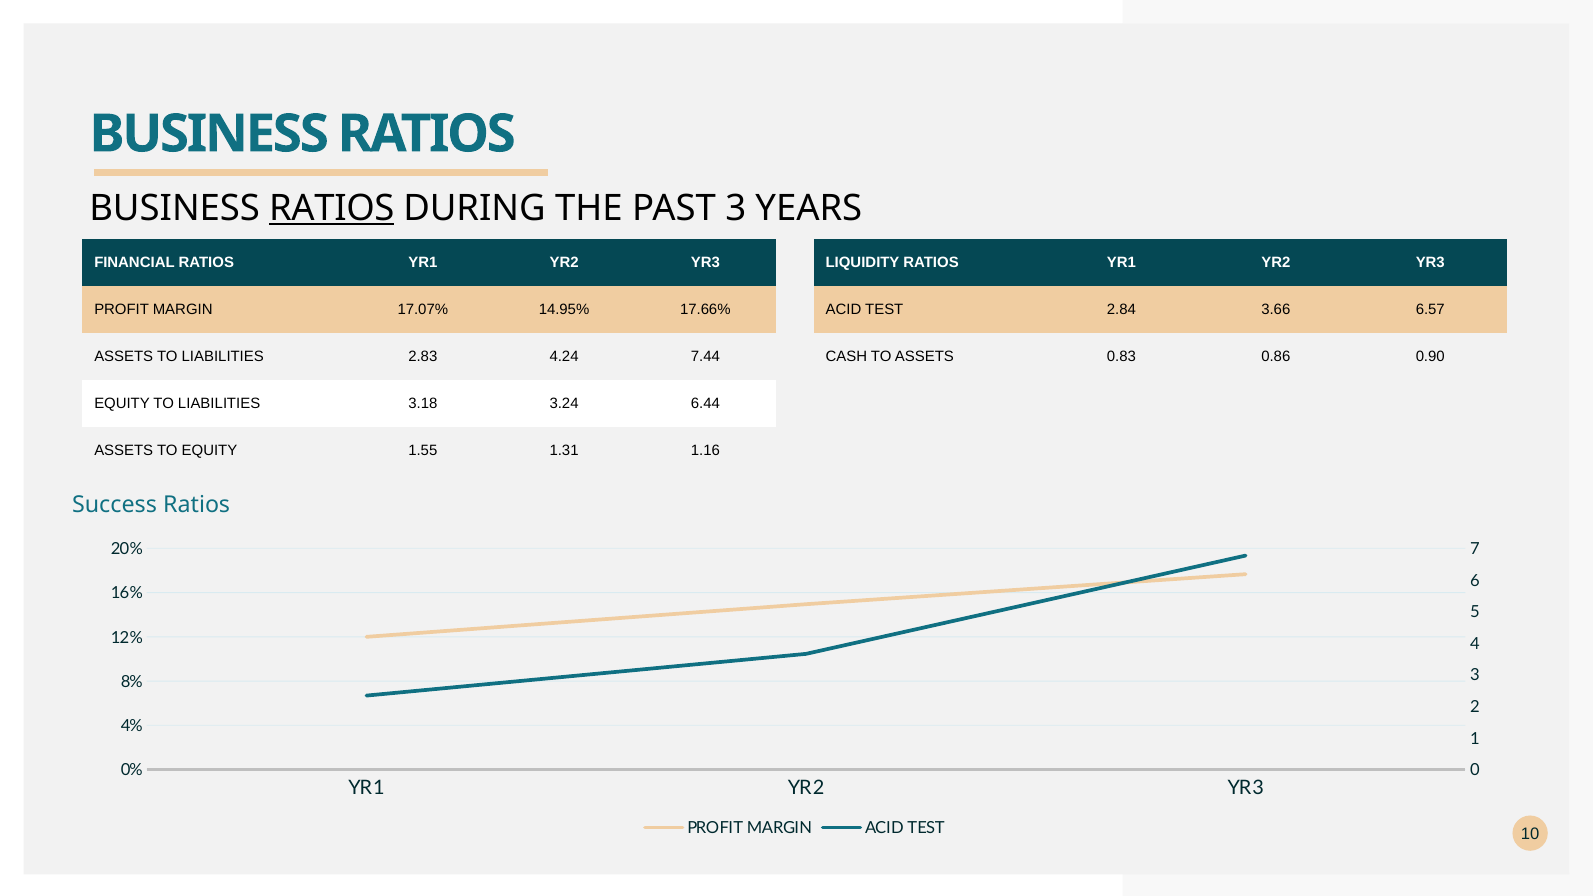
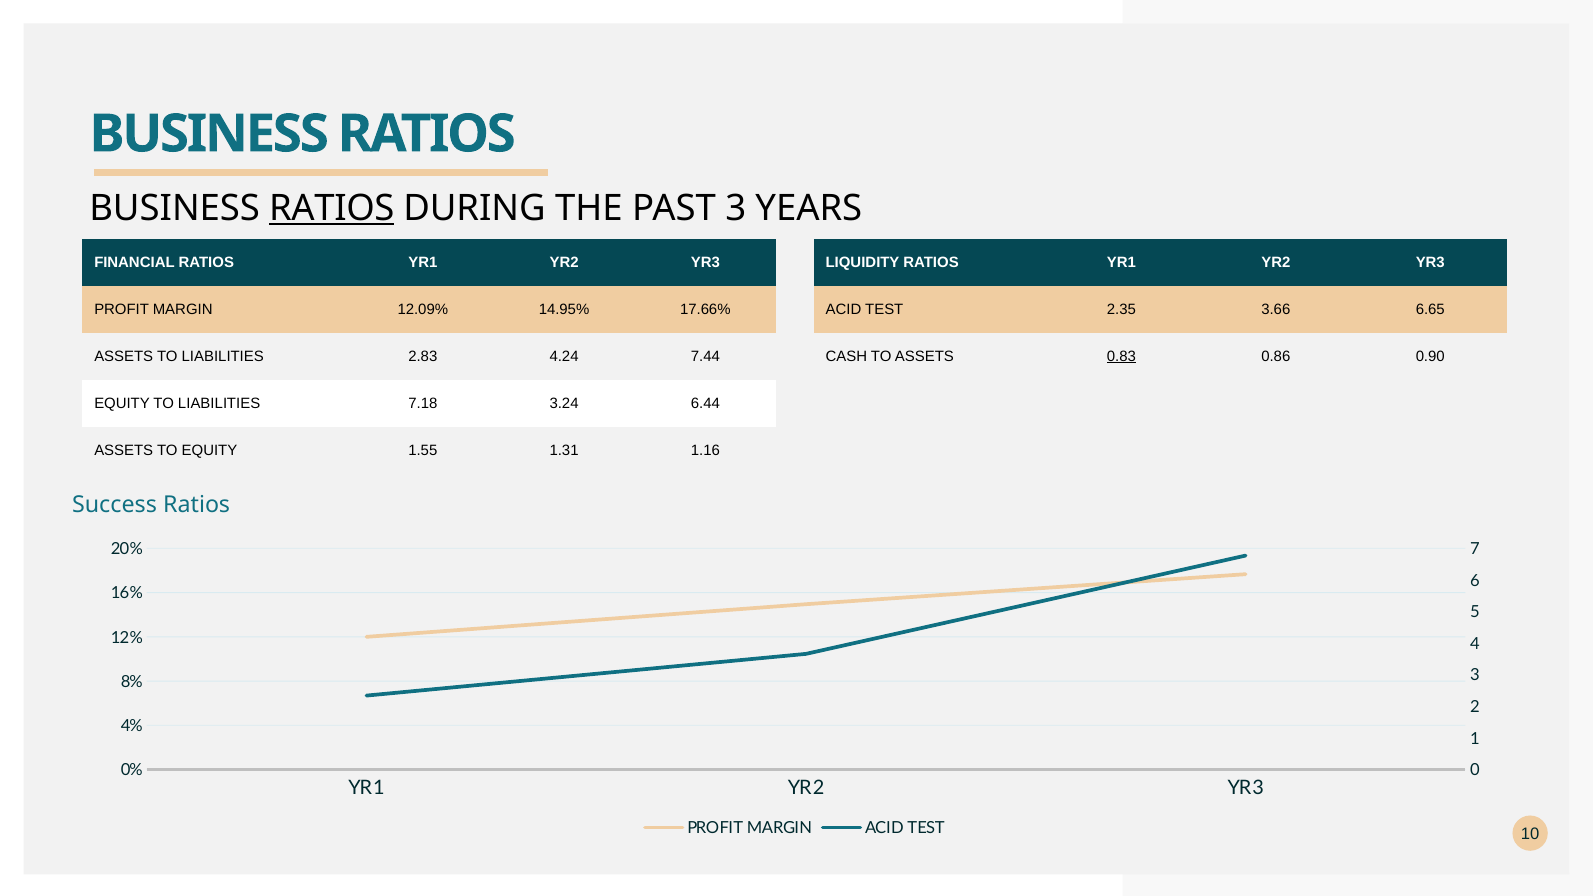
17.07%: 17.07% -> 12.09%
2.84: 2.84 -> 2.35
6.57: 6.57 -> 6.65
0.83 underline: none -> present
3.18: 3.18 -> 7.18
